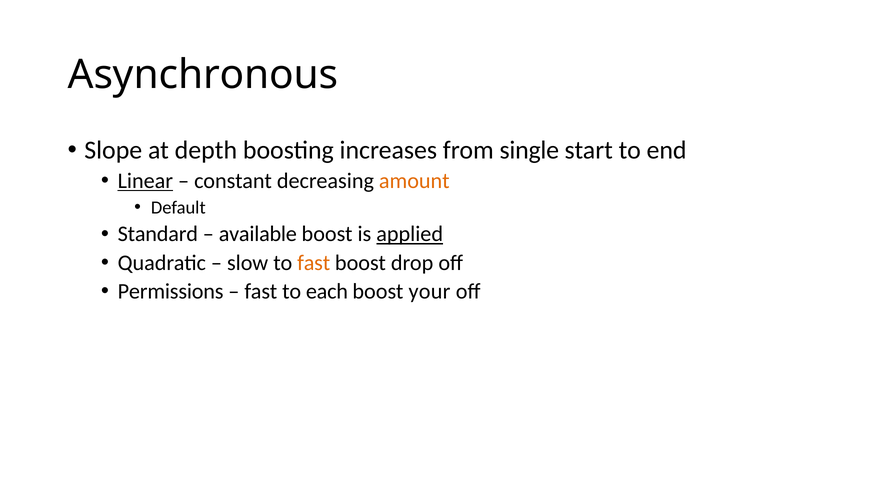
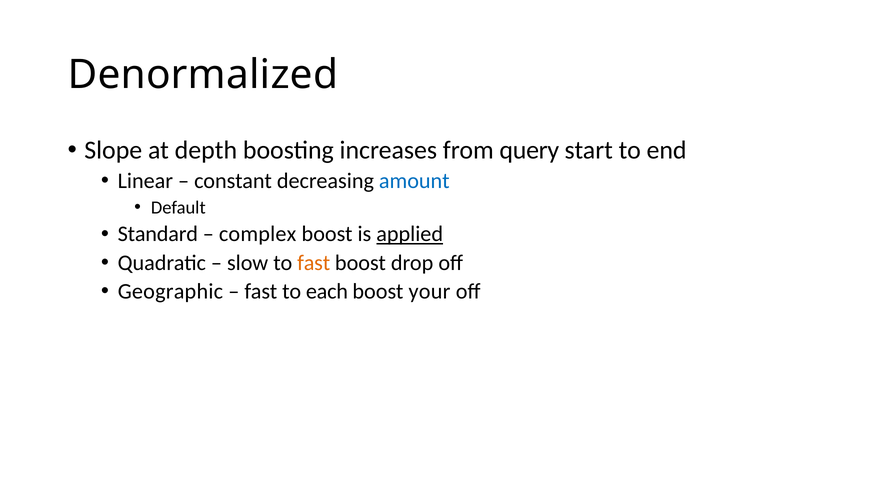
Asynchronous: Asynchronous -> Denormalized
single: single -> query
Linear underline: present -> none
amount colour: orange -> blue
available: available -> complex
Permissions: Permissions -> Geographic
